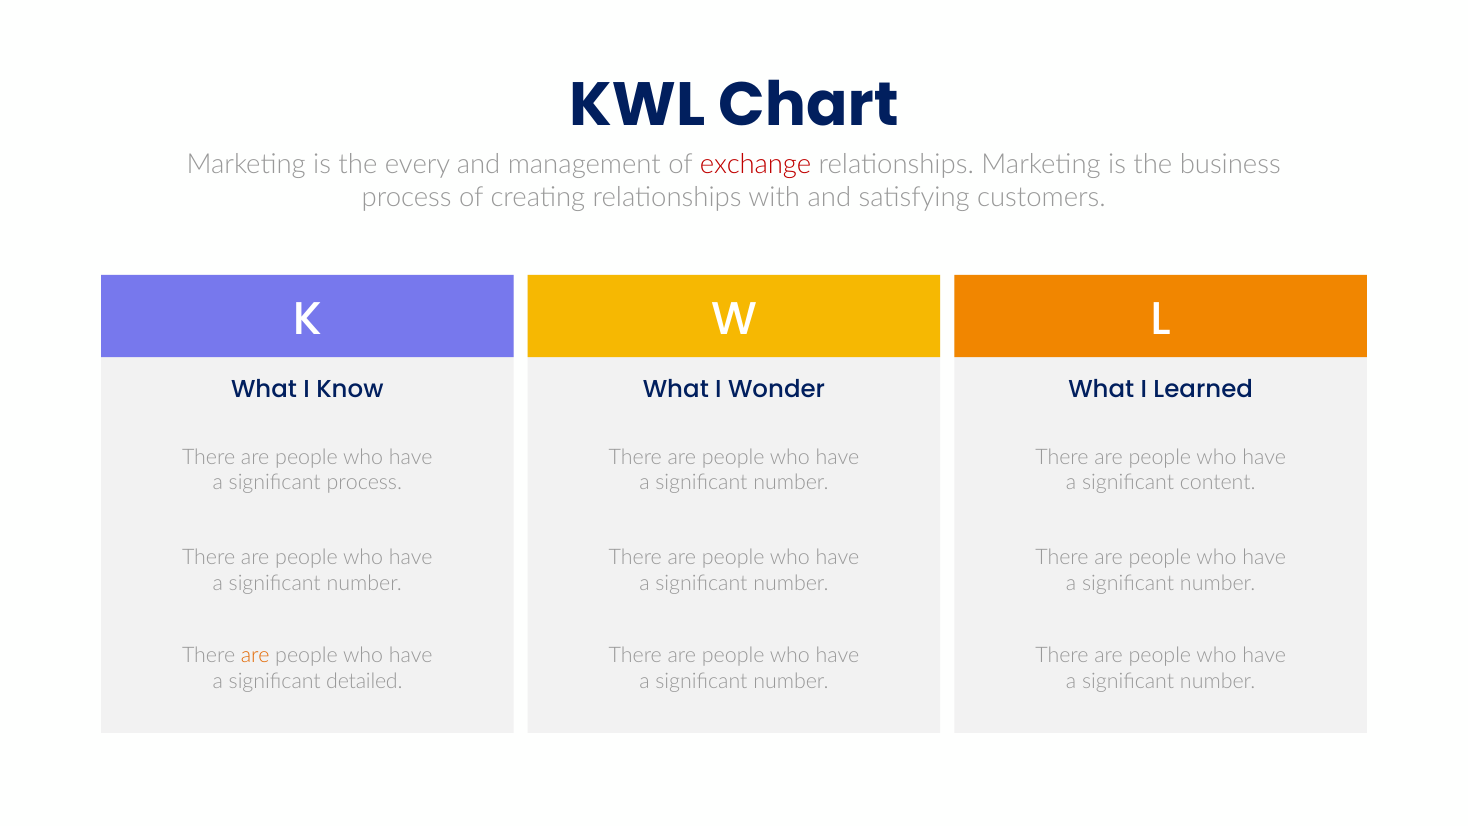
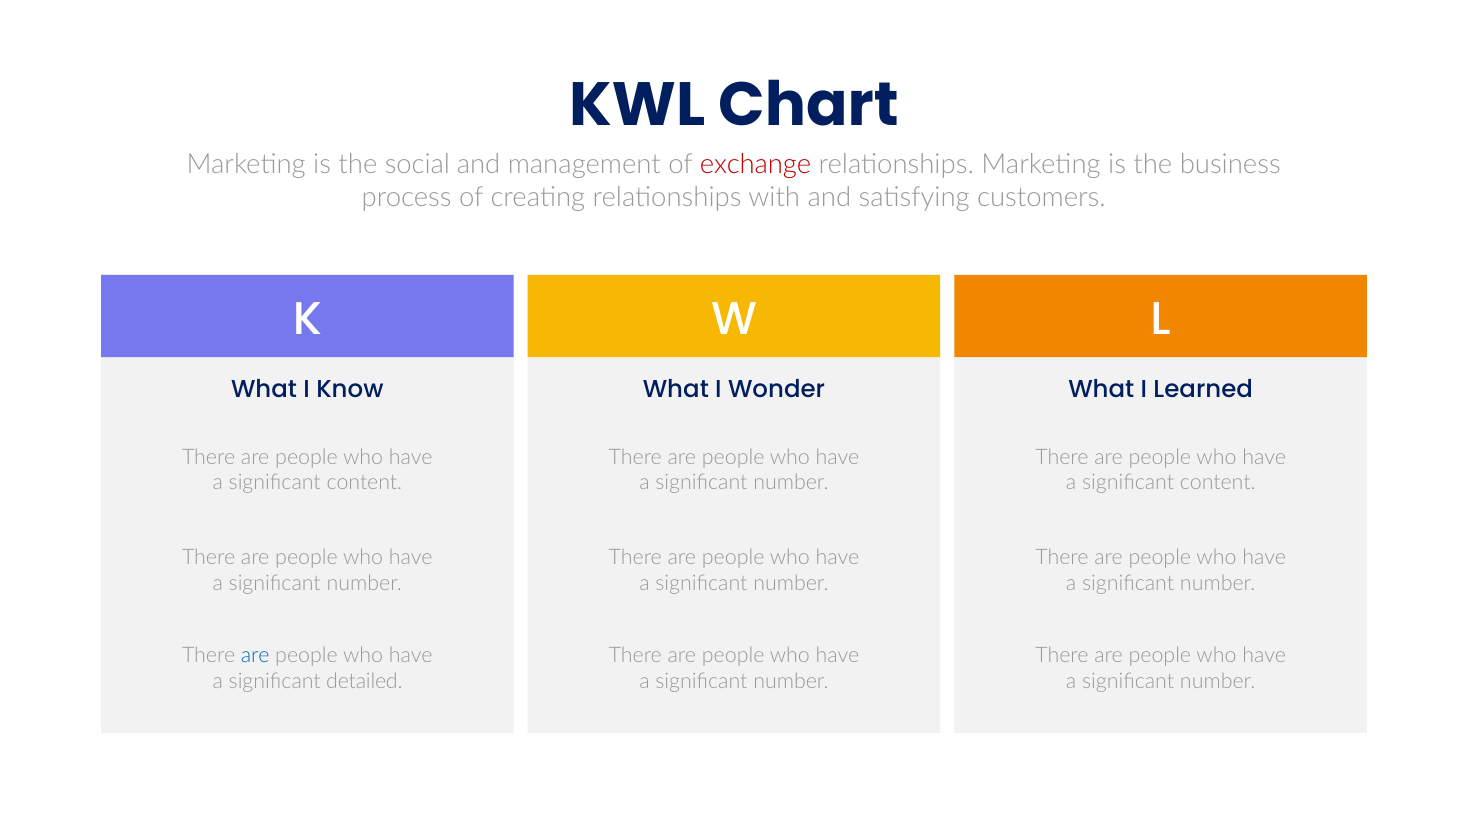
every: every -> social
process at (364, 483): process -> content
are at (255, 656) colour: orange -> blue
